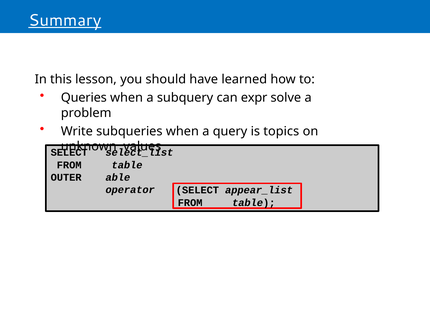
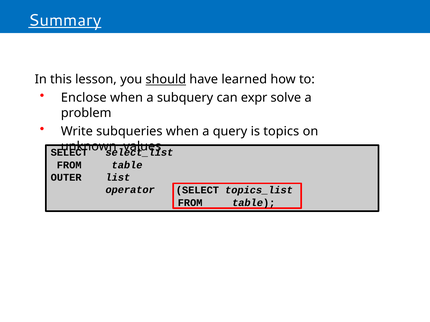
should underline: none -> present
Queries: Queries -> Enclose
able: able -> list
appear_list: appear_list -> topics_list
